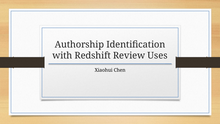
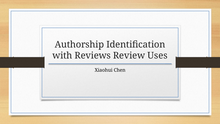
Redshift: Redshift -> Reviews
